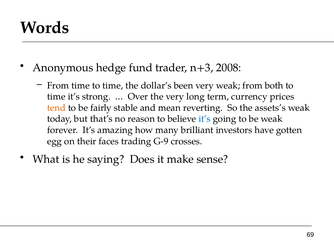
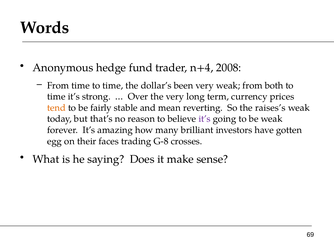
n+3: n+3 -> n+4
assets’s: assets’s -> raises’s
it’s at (205, 119) colour: blue -> purple
G-9: G-9 -> G-8
